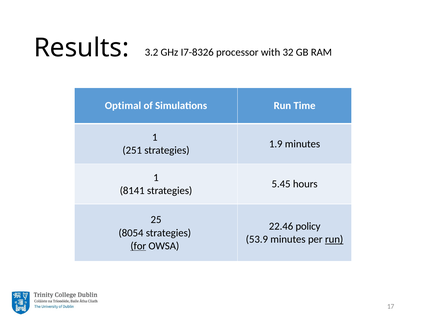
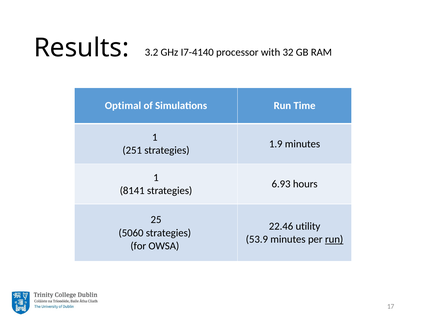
I7-8326: I7-8326 -> I7-4140
5.45: 5.45 -> 6.93
policy: policy -> utility
8054: 8054 -> 5060
for underline: present -> none
